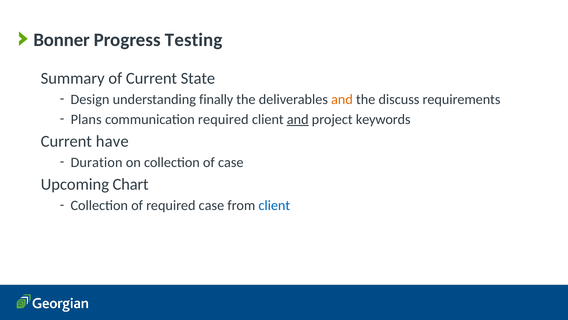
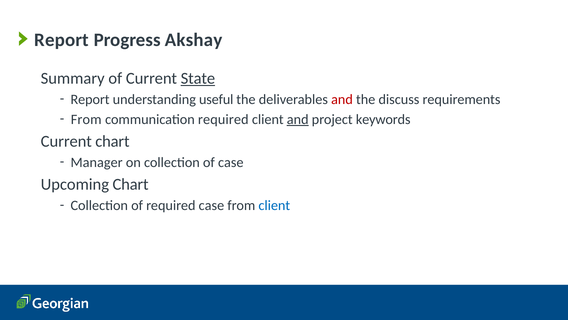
Bonner at (62, 40): Bonner -> Report
Testing: Testing -> Akshay
State underline: none -> present
Design at (90, 99): Design -> Report
finally: finally -> useful
and at (342, 99) colour: orange -> red
Plans at (86, 119): Plans -> From
Current have: have -> chart
Duration: Duration -> Manager
